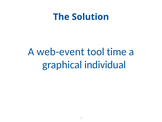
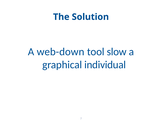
web-event: web-event -> web-down
time: time -> slow
